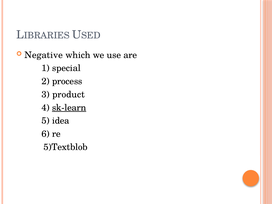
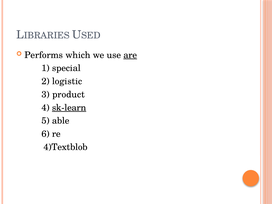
Negative: Negative -> Performs
are underline: none -> present
process: process -> logistic
idea: idea -> able
5)Textblob: 5)Textblob -> 4)Textblob
